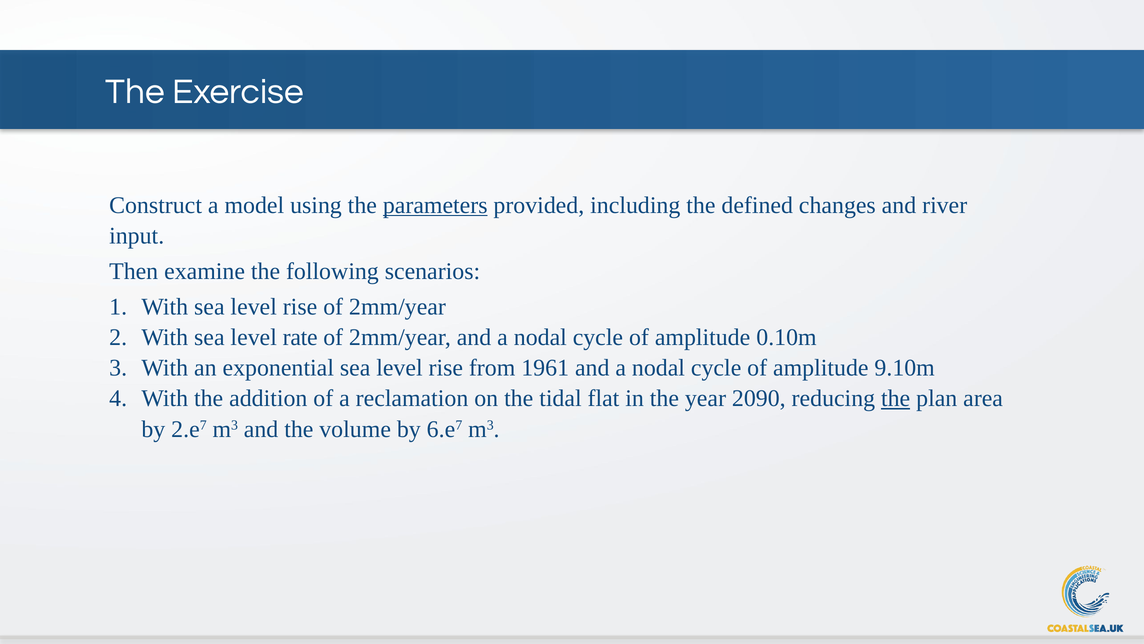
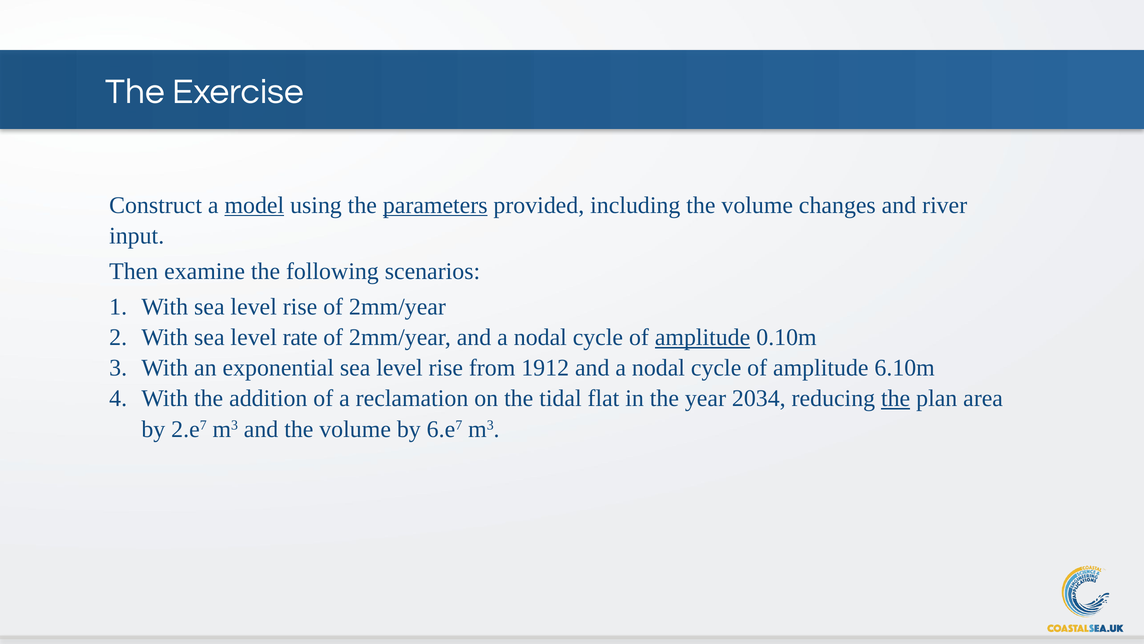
model underline: none -> present
including the defined: defined -> volume
amplitude at (703, 337) underline: none -> present
1961: 1961 -> 1912
9.10m: 9.10m -> 6.10m
2090: 2090 -> 2034
